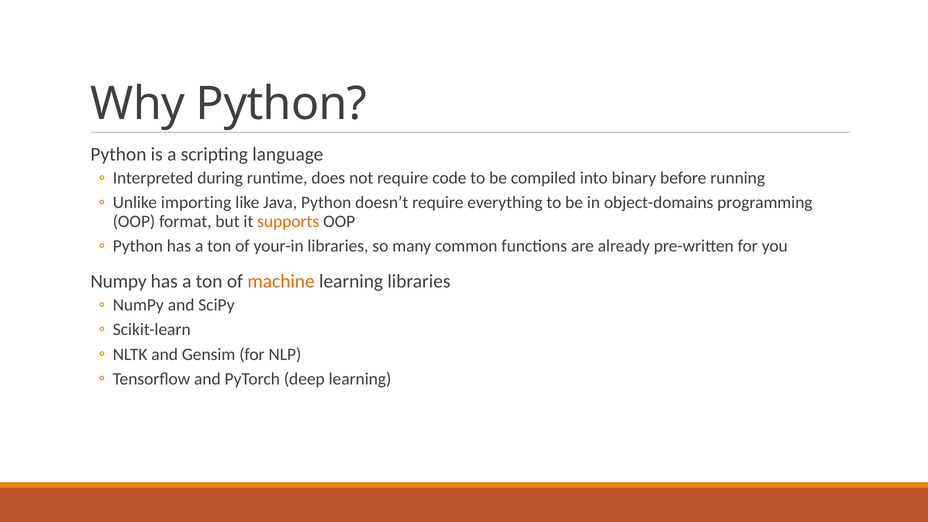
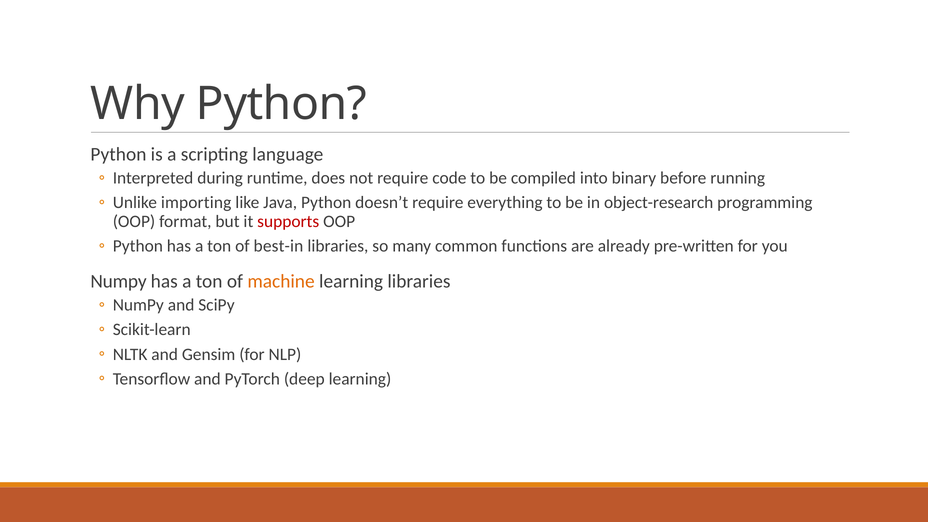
object-domains: object-domains -> object-research
supports colour: orange -> red
your-in: your-in -> best-in
